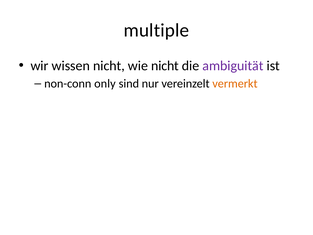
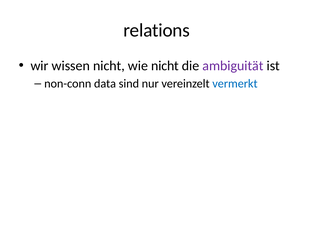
multiple: multiple -> relations
only: only -> data
vermerkt colour: orange -> blue
